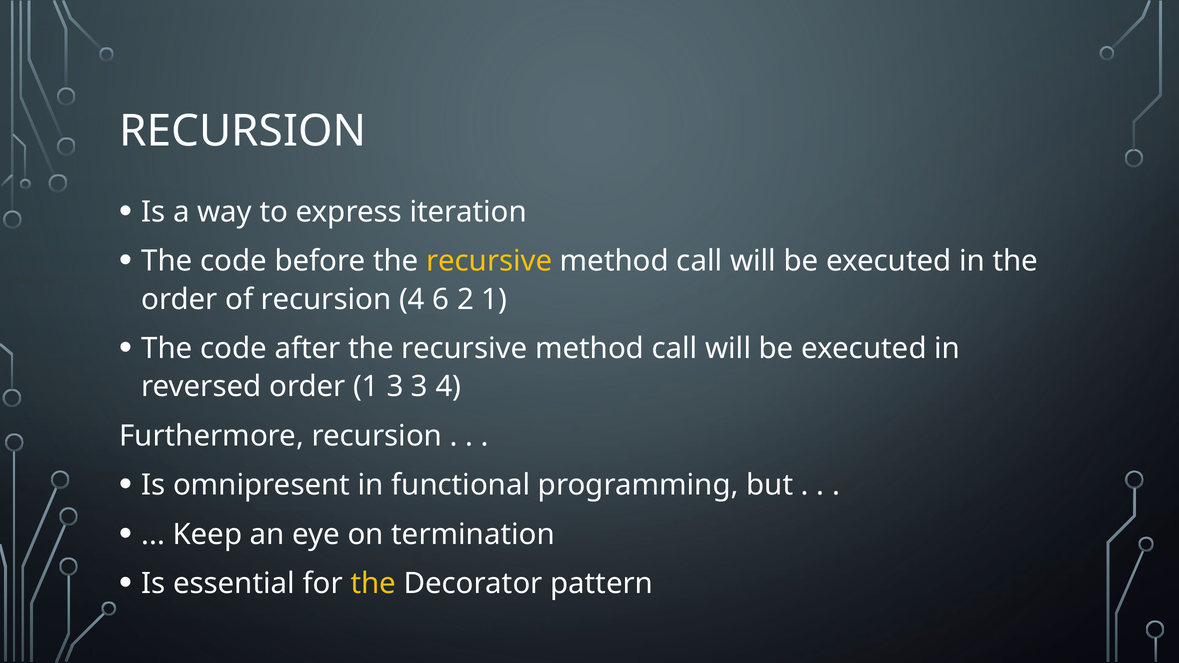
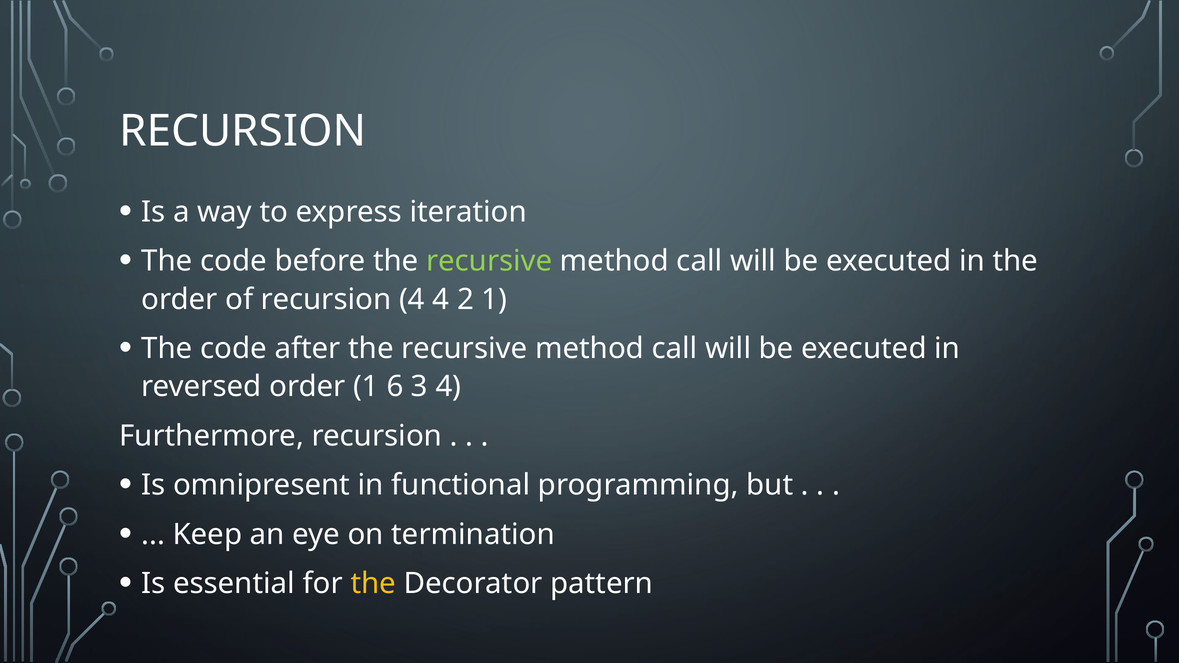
recursive at (489, 261) colour: yellow -> light green
4 6: 6 -> 4
1 3: 3 -> 6
